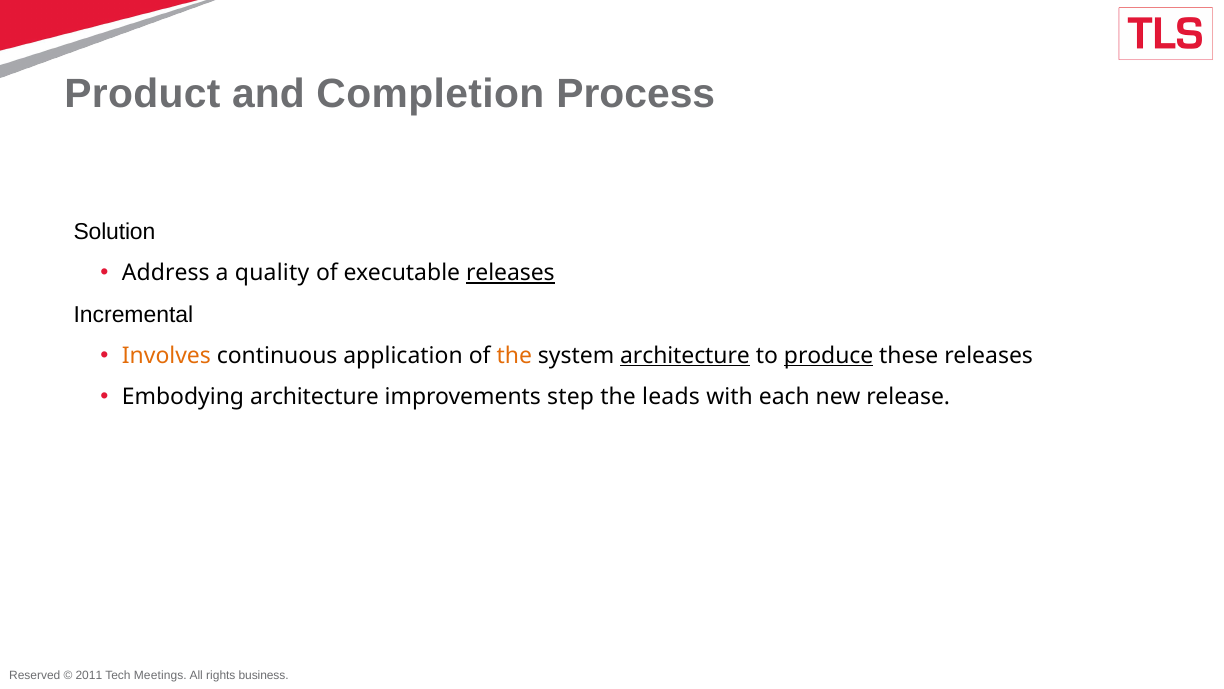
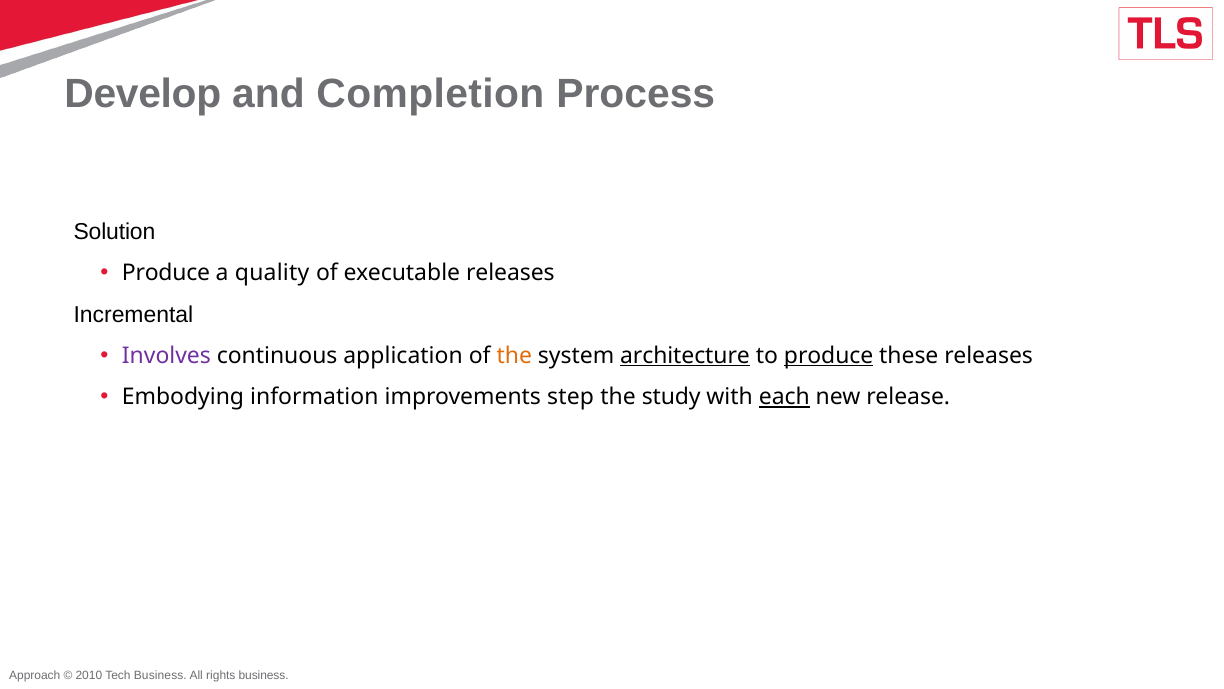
Product: Product -> Develop
Address at (166, 273): Address -> Produce
releases at (510, 273) underline: present -> none
Involves colour: orange -> purple
Embodying architecture: architecture -> information
leads: leads -> study
each underline: none -> present
Reserved: Reserved -> Approach
2011: 2011 -> 2010
Tech Meetings: Meetings -> Business
